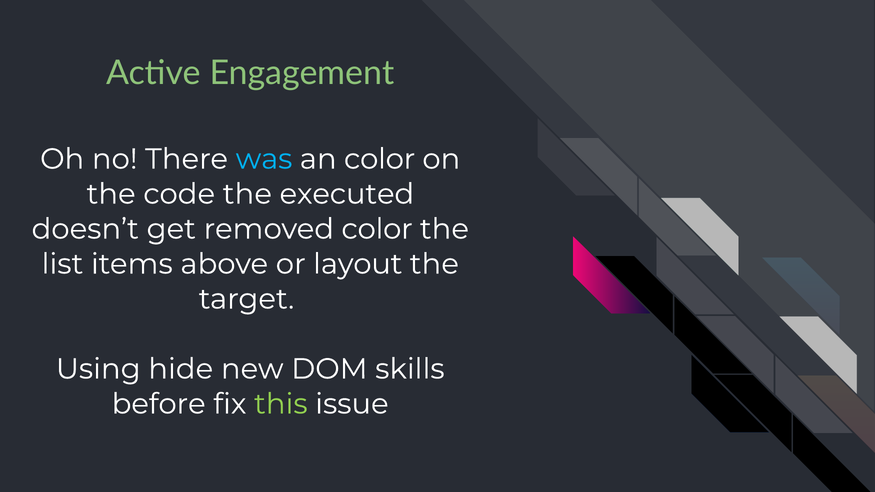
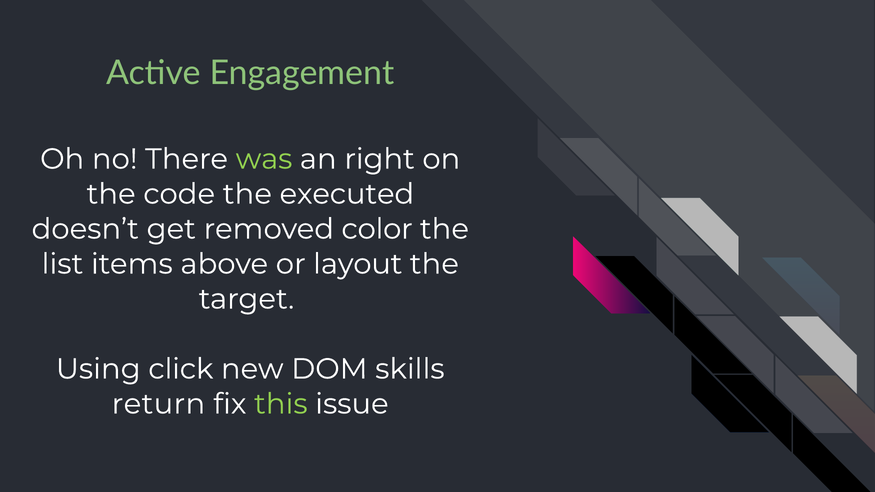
was colour: light blue -> light green
an color: color -> right
hide: hide -> click
before: before -> return
